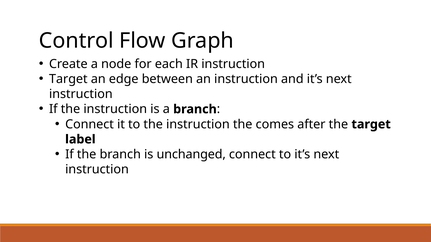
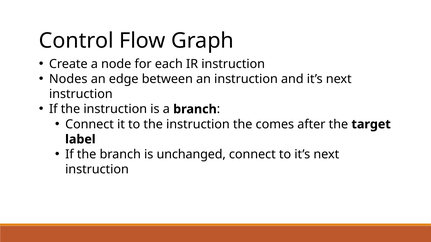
Target at (68, 79): Target -> Nodes
